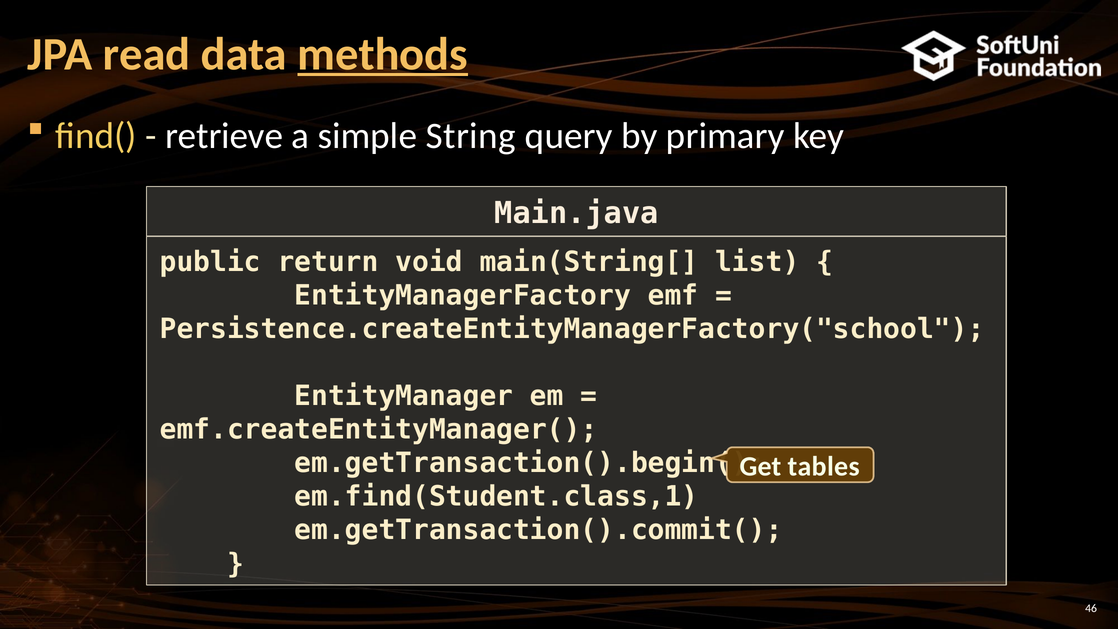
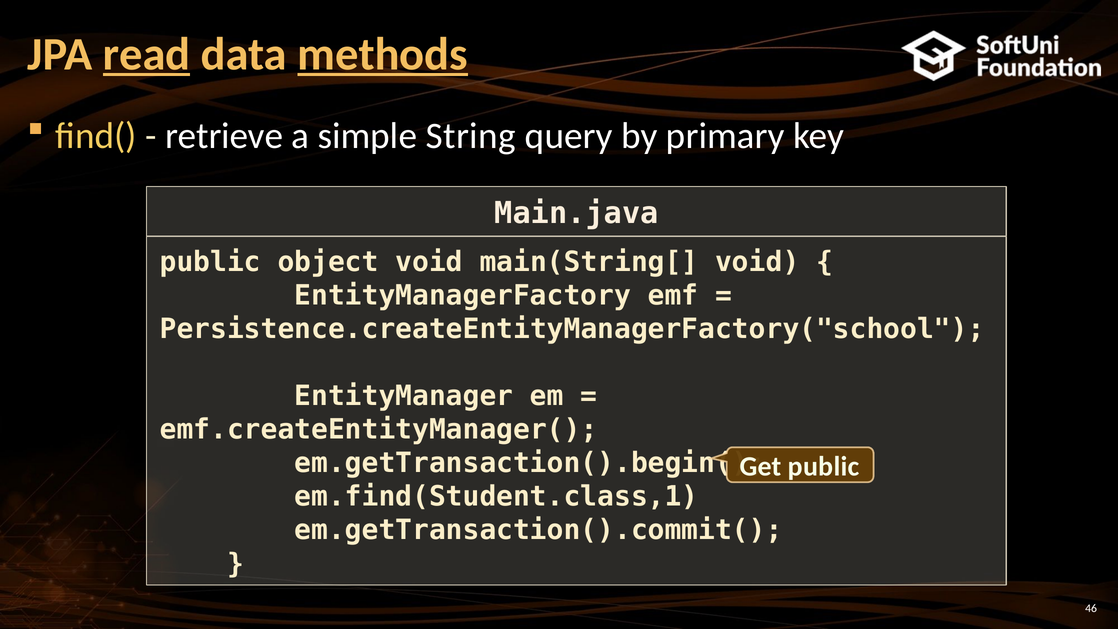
read underline: none -> present
return: return -> object
main(String[ list: list -> void
tables at (824, 467): tables -> public
